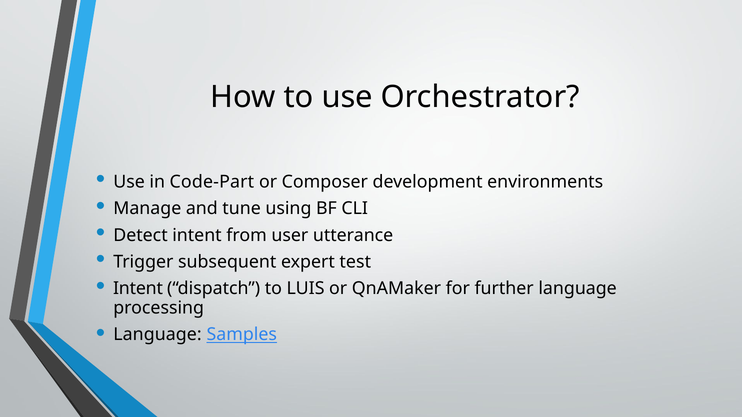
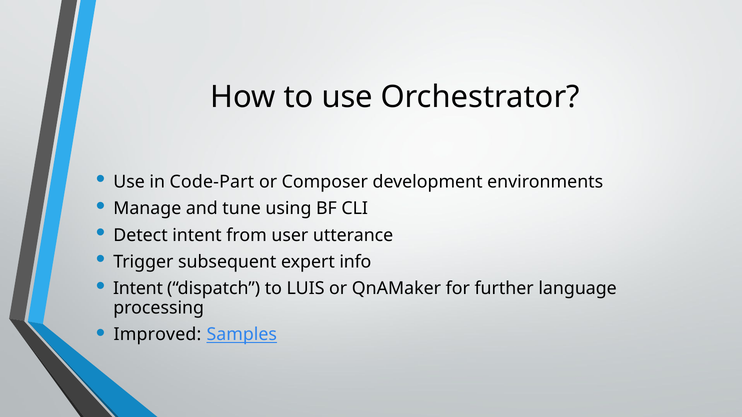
test: test -> info
Language at (158, 335): Language -> Improved
